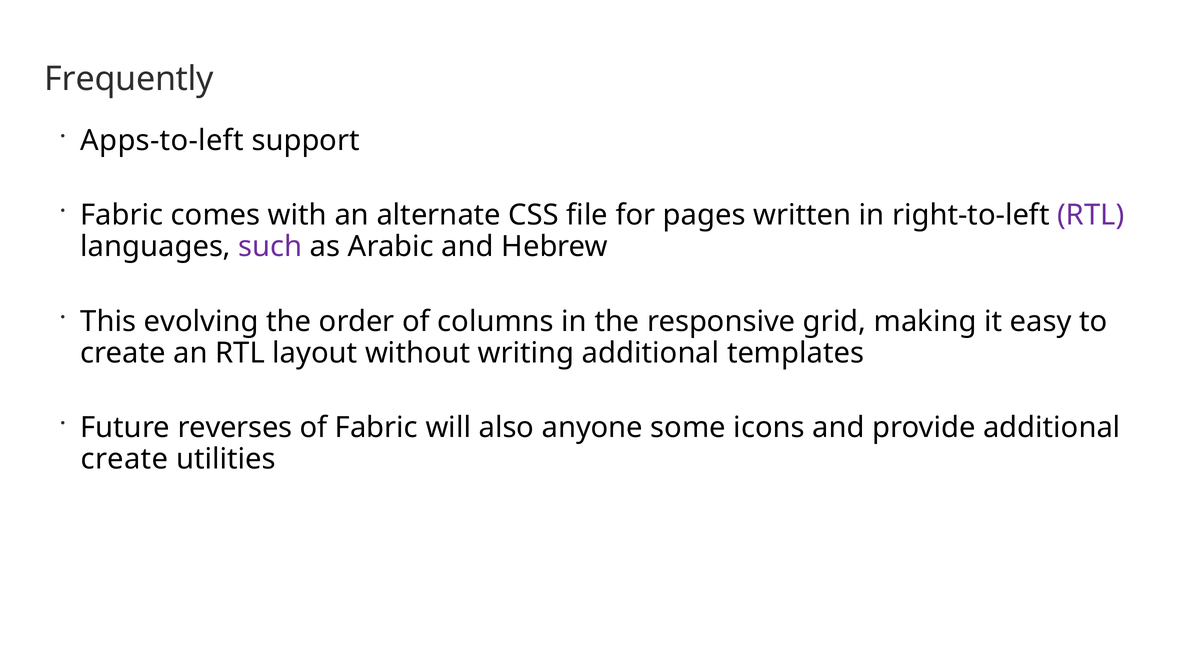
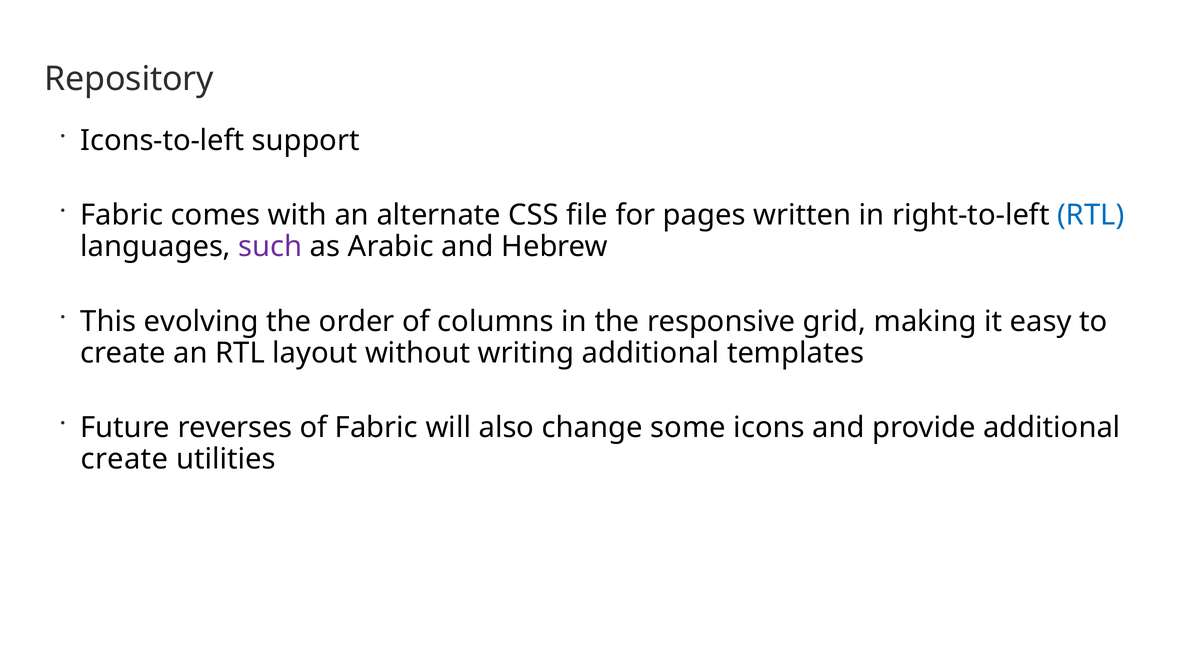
Frequently: Frequently -> Repository
Apps-to-left: Apps-to-left -> Icons-to-left
RTL at (1091, 215) colour: purple -> blue
anyone: anyone -> change
